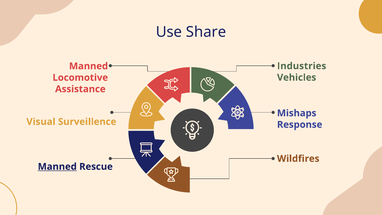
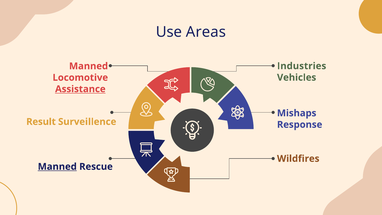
Share: Share -> Areas
Assistance underline: none -> present
Visual: Visual -> Result
